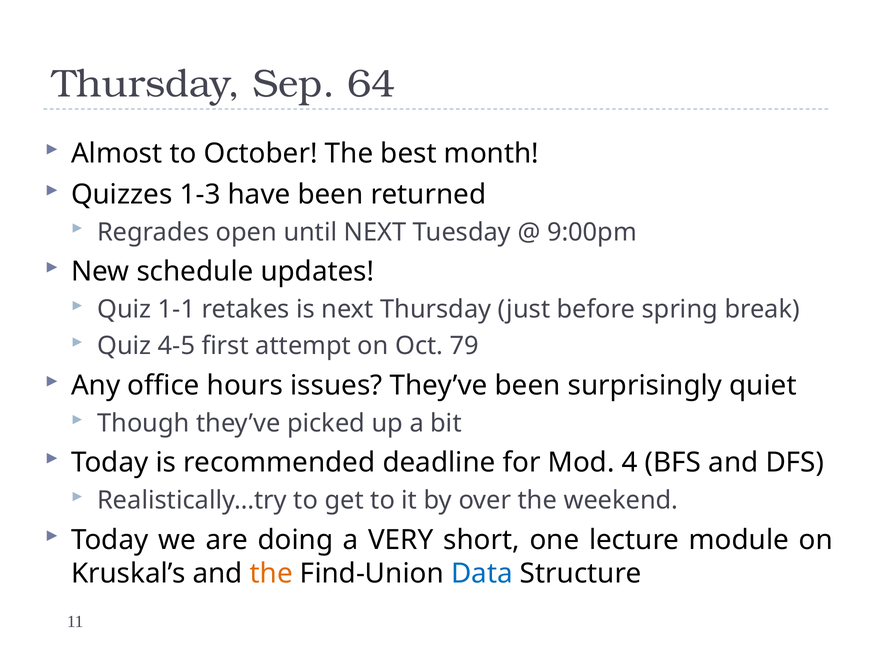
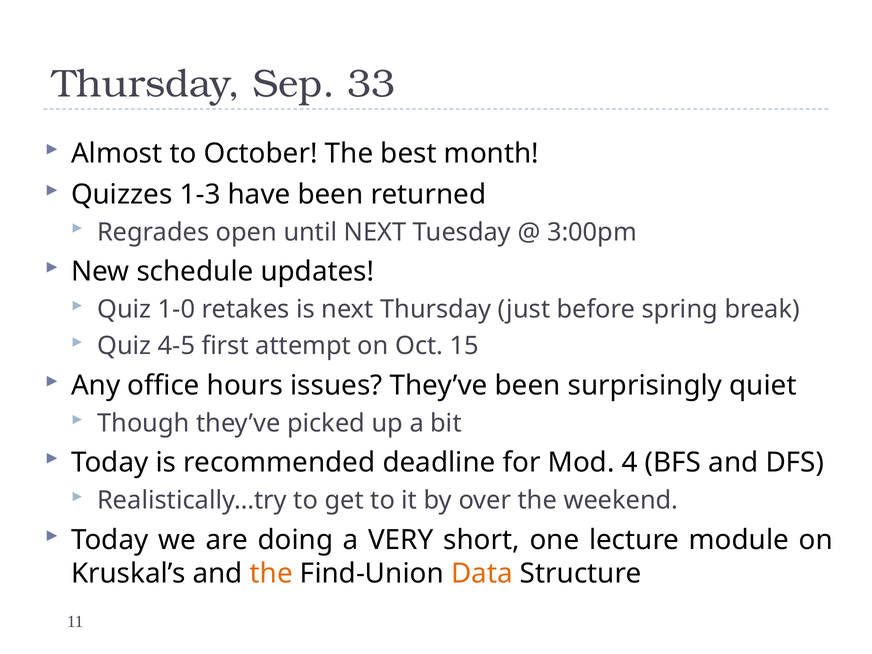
64: 64 -> 33
9:00pm: 9:00pm -> 3:00pm
1-1: 1-1 -> 1-0
79: 79 -> 15
Data colour: blue -> orange
